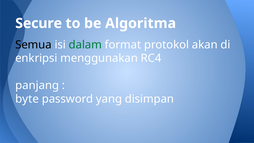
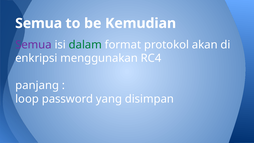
Secure at (39, 23): Secure -> Semua
Algoritma: Algoritma -> Kemudian
Semua at (33, 45) colour: black -> purple
byte: byte -> loop
